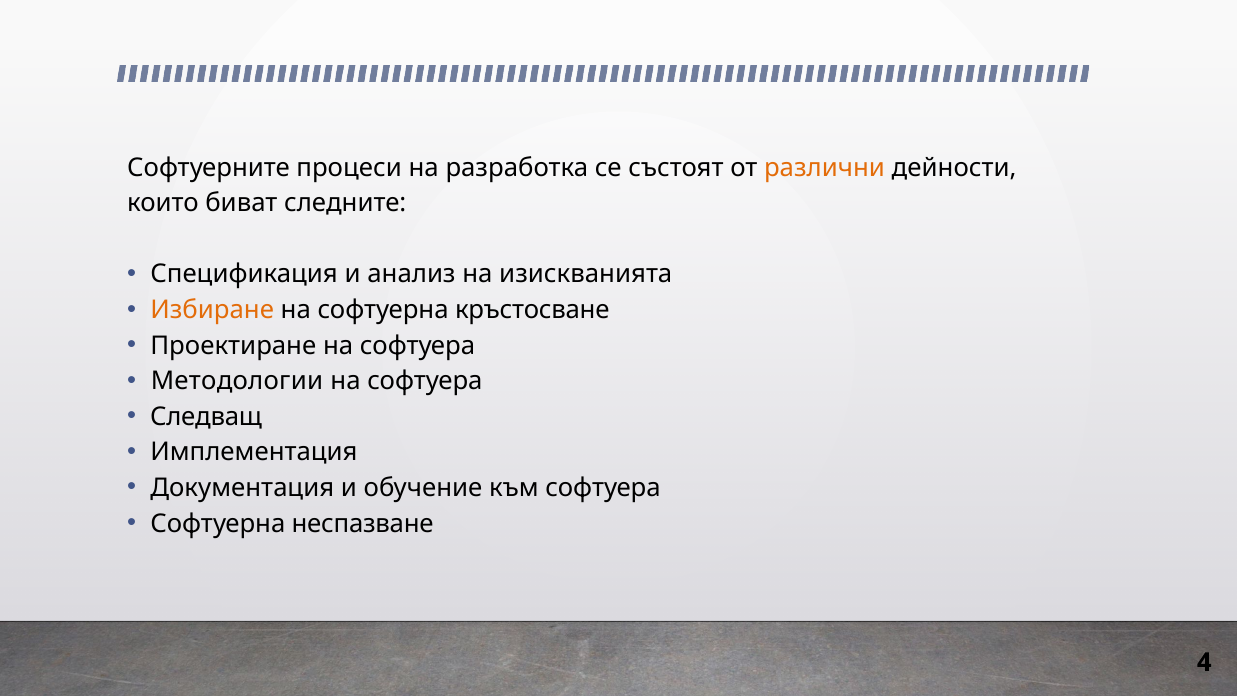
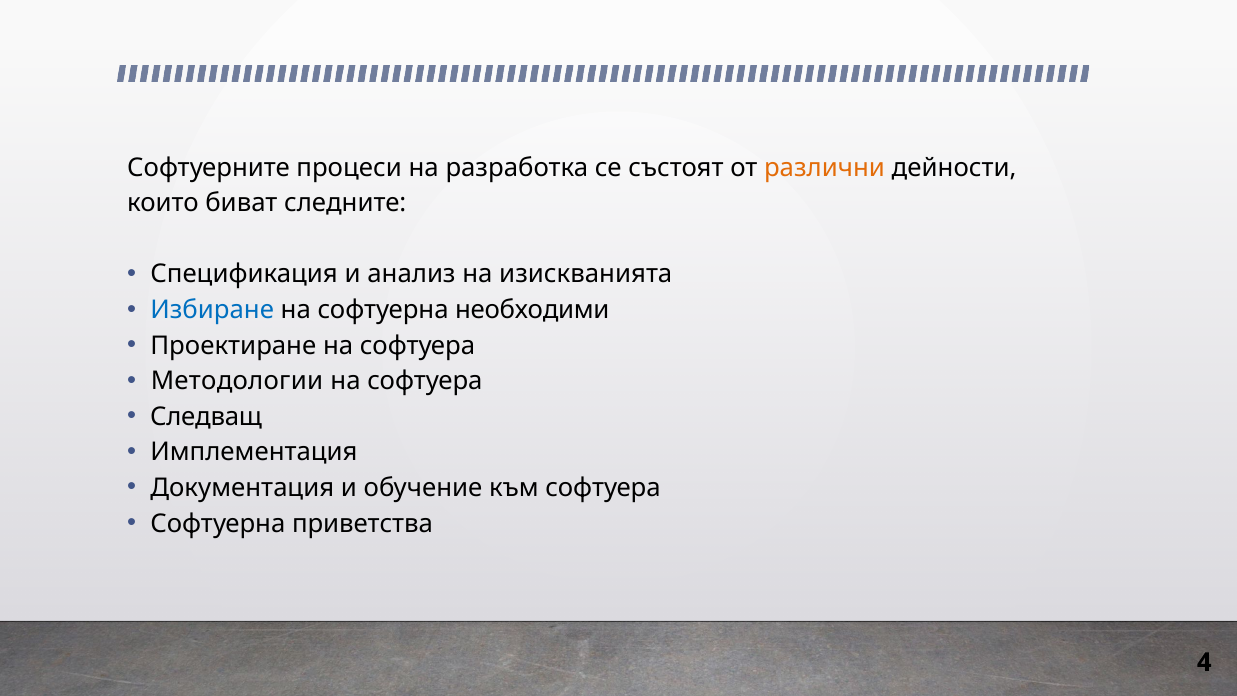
Избиране colour: orange -> blue
кръстосване: кръстосване -> необходими
неспазване: неспазване -> приветства
